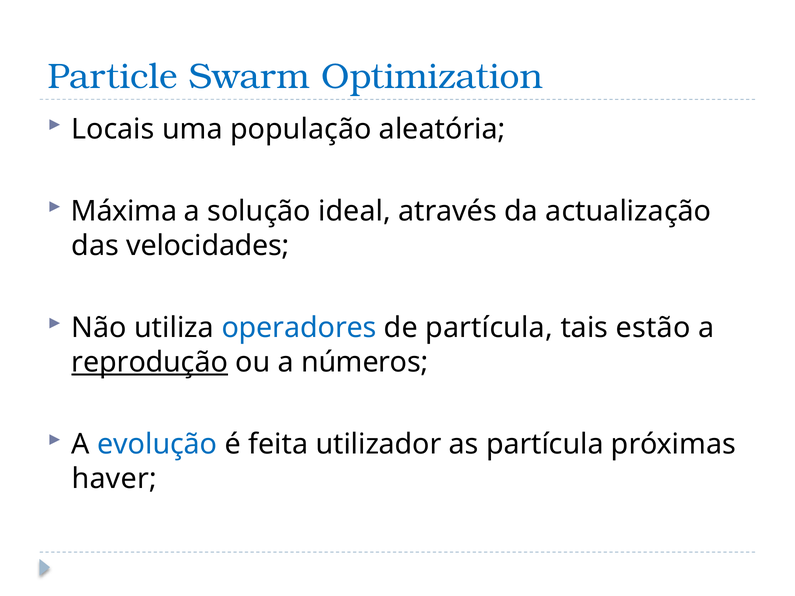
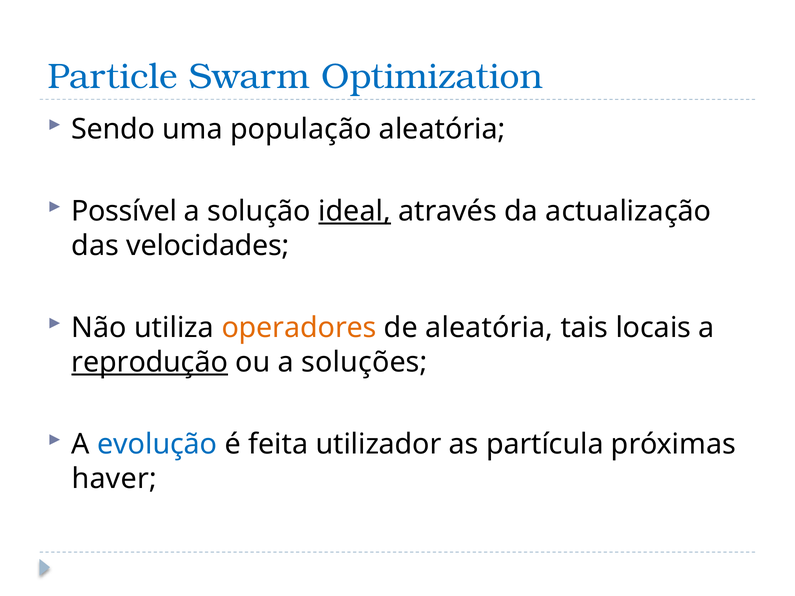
Locais: Locais -> Sendo
Máxima: Máxima -> Possível
ideal underline: none -> present
operadores colour: blue -> orange
de partícula: partícula -> aleatória
estão: estão -> locais
números: números -> soluções
